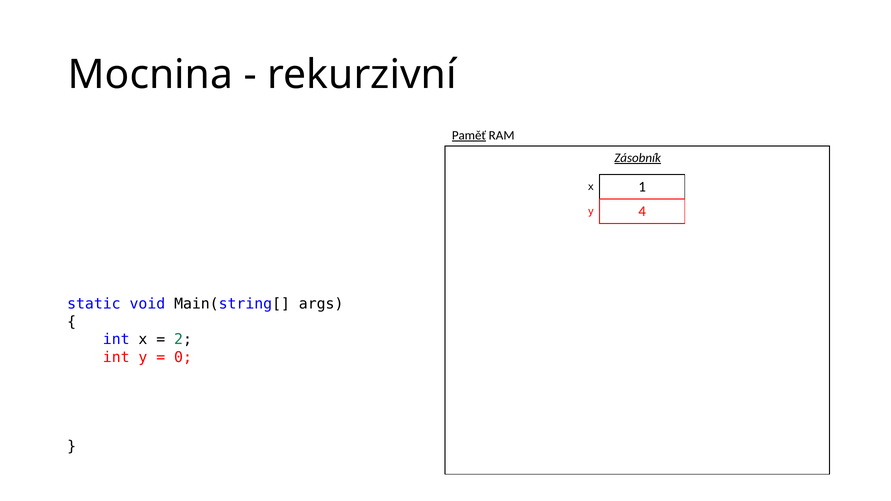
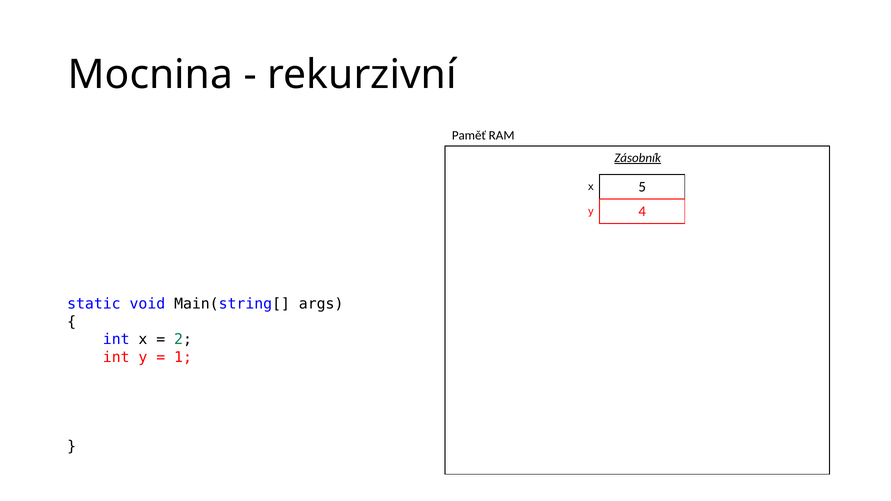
Paměť underline: present -> none
1: 1 -> 5
0: 0 -> 1
